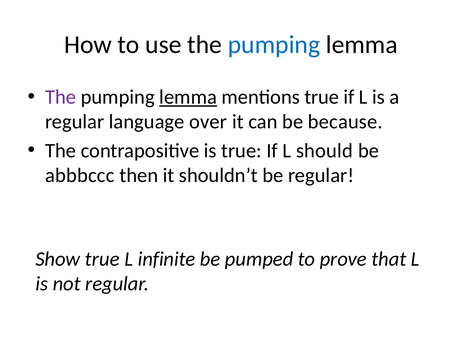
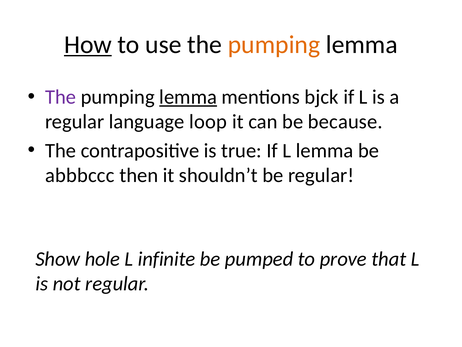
How underline: none -> present
pumping at (274, 45) colour: blue -> orange
mentions true: true -> bjck
over: over -> loop
L should: should -> lemma
Show true: true -> hole
